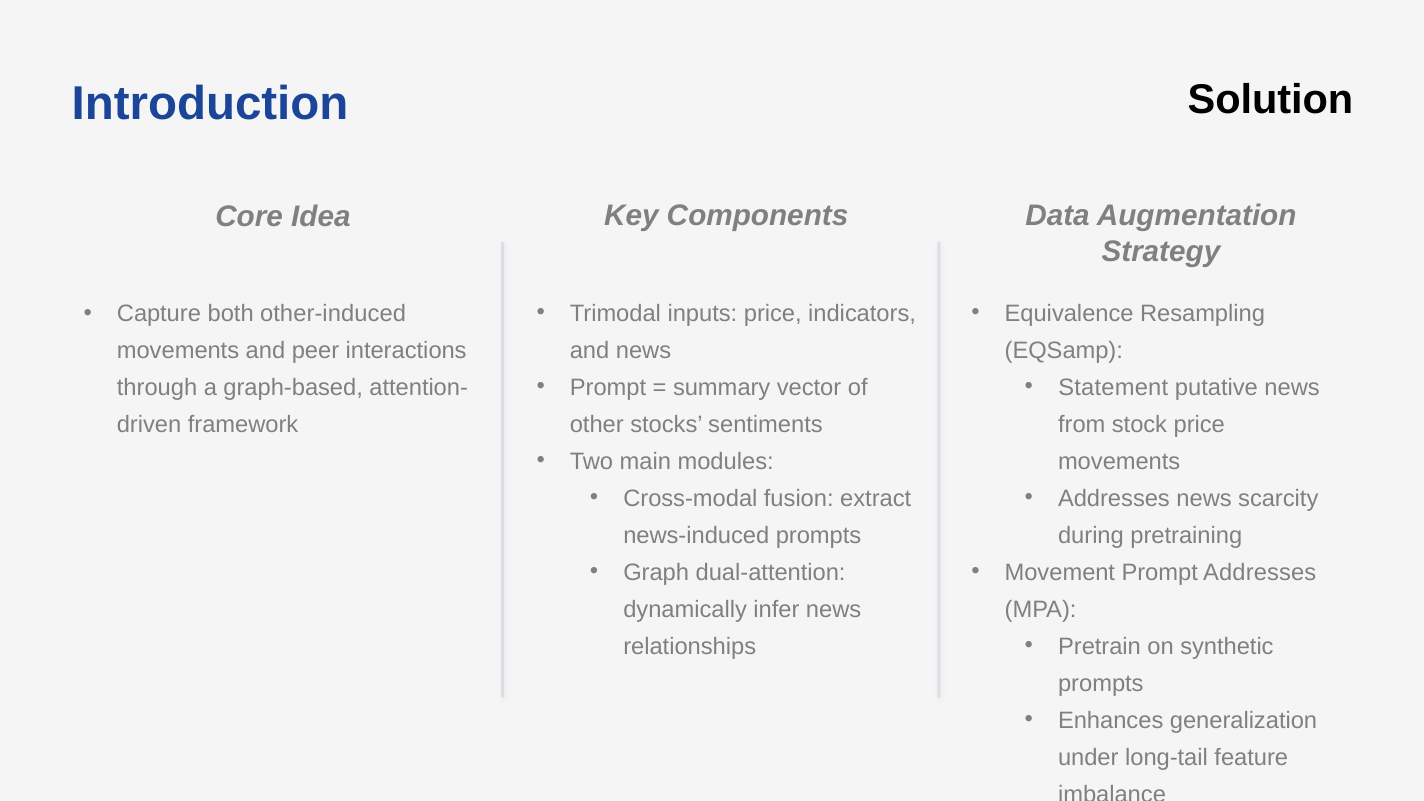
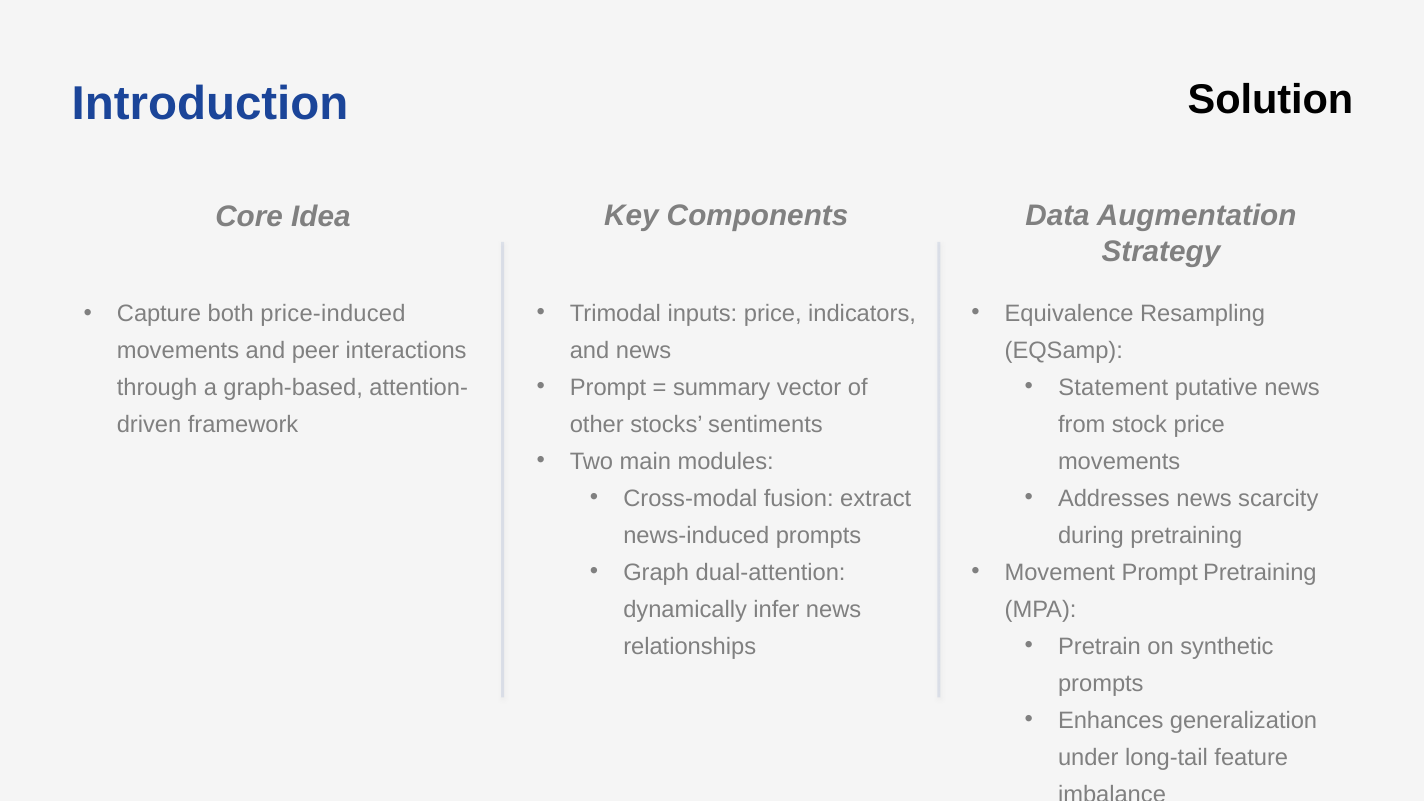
other-induced: other-induced -> price-induced
Prompt Addresses: Addresses -> Pretraining
